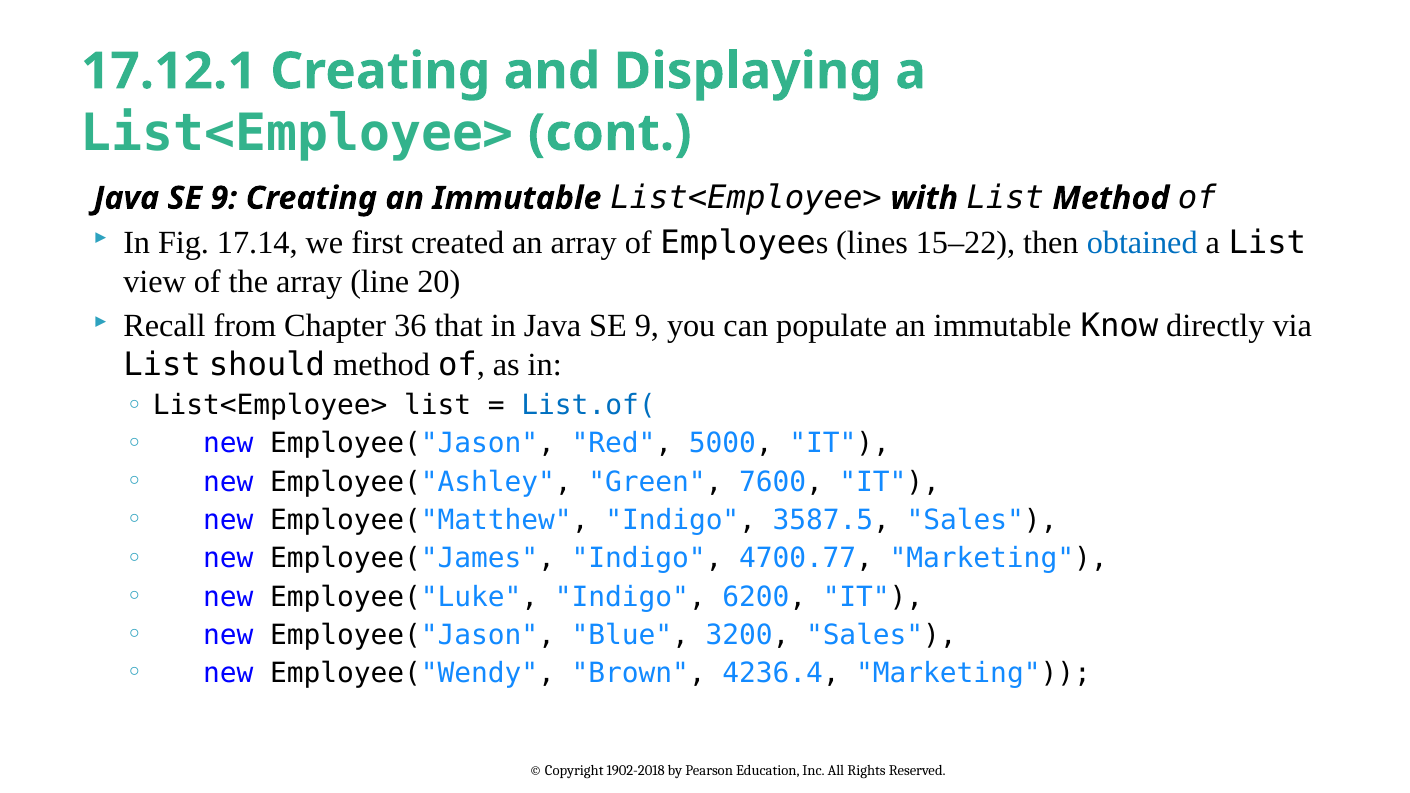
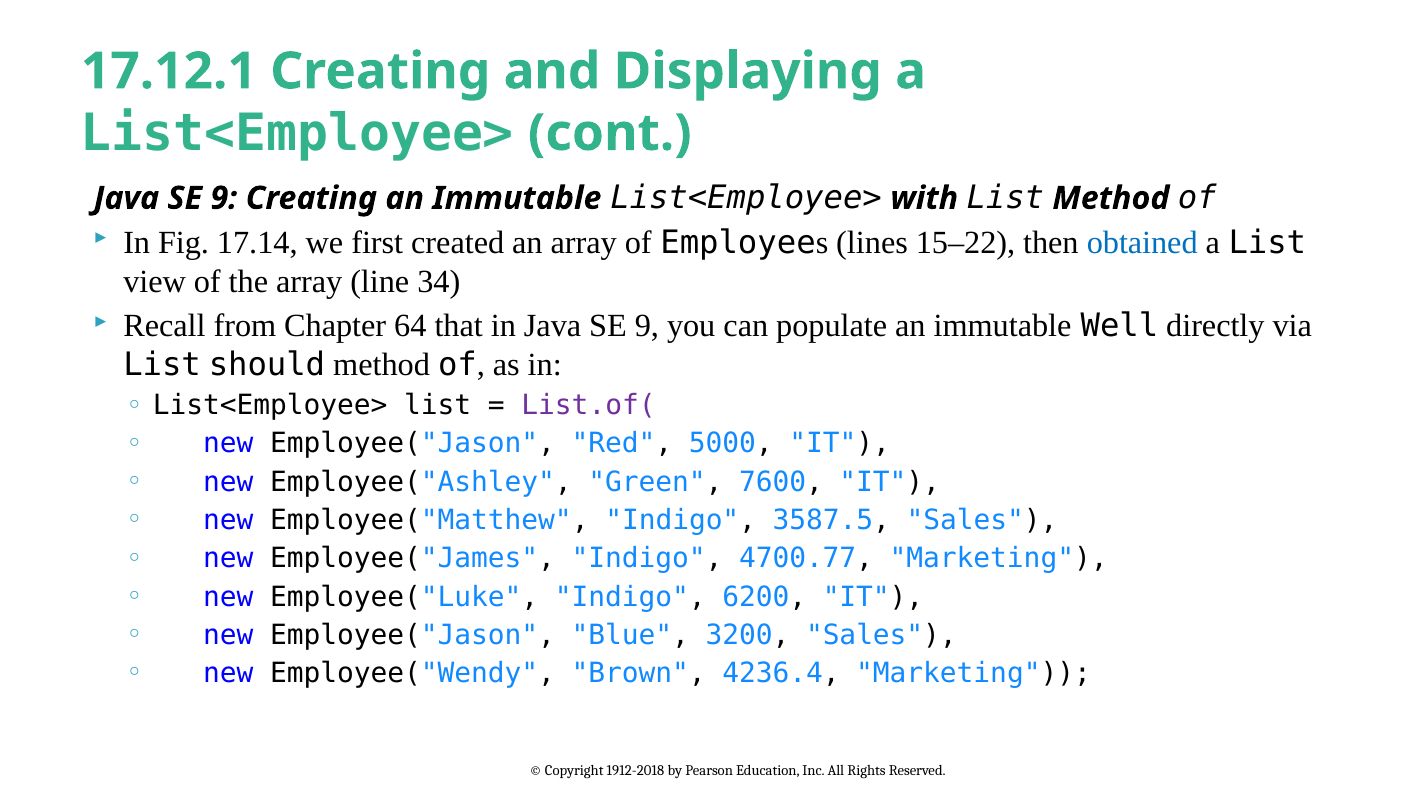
20: 20 -> 34
36: 36 -> 64
Know: Know -> Well
List.of( colour: blue -> purple
1902-2018: 1902-2018 -> 1912-2018
